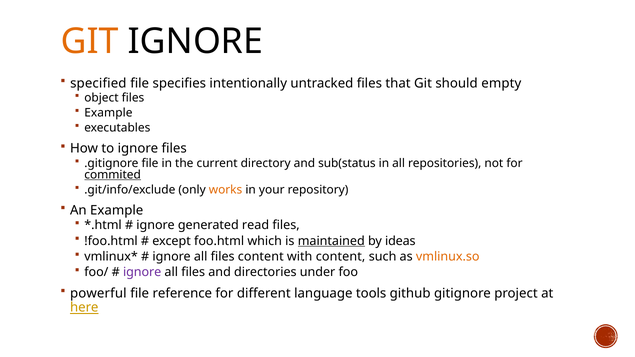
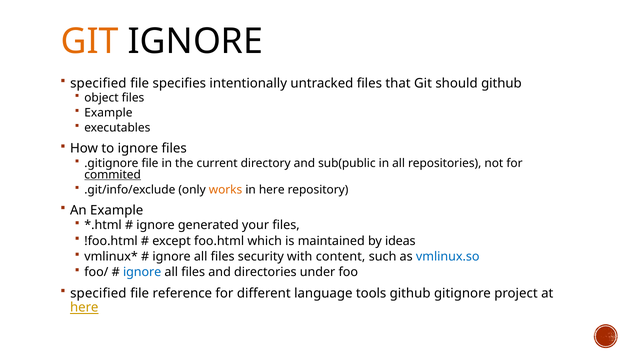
should empty: empty -> github
sub(status: sub(status -> sub(public
in your: your -> here
read: read -> your
maintained underline: present -> none
files content: content -> security
vmlinux.so colour: orange -> blue
ignore at (142, 272) colour: purple -> blue
powerful at (98, 293): powerful -> specified
